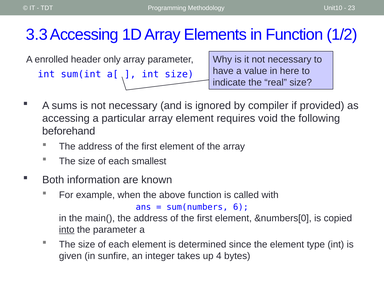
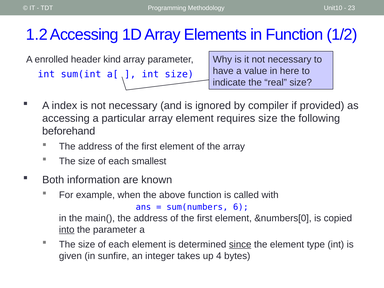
3.3: 3.3 -> 1.2
only: only -> kind
sums: sums -> index
requires void: void -> size
since underline: none -> present
